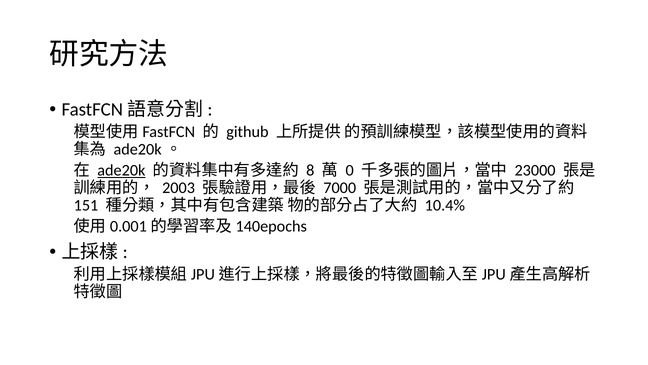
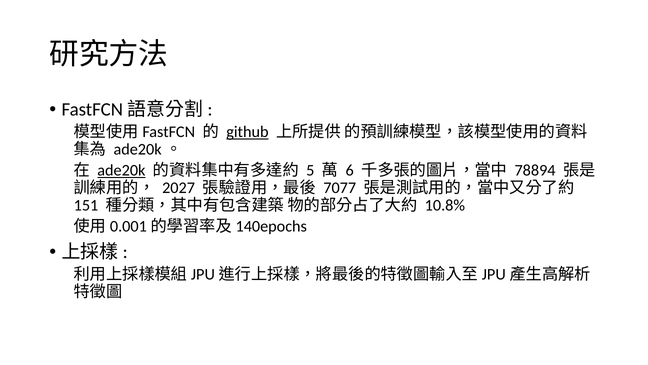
github underline: none -> present
8: 8 -> 5
0: 0 -> 6
23000: 23000 -> 78894
2003: 2003 -> 2027
7000: 7000 -> 7077
10.4%: 10.4% -> 10.8%
